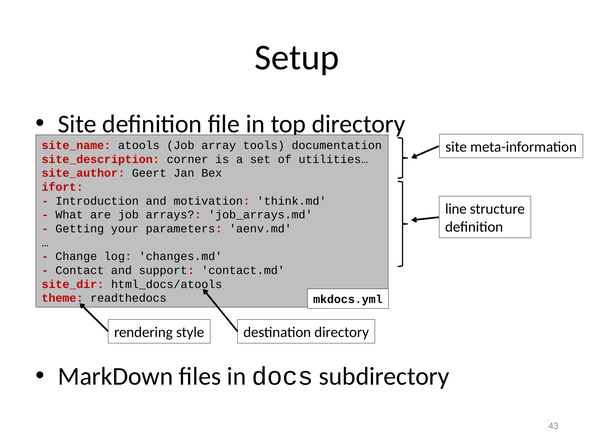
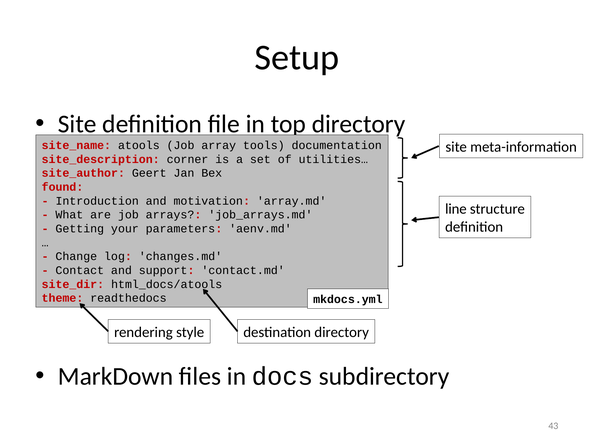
ifort: ifort -> found
think.md: think.md -> array.md
